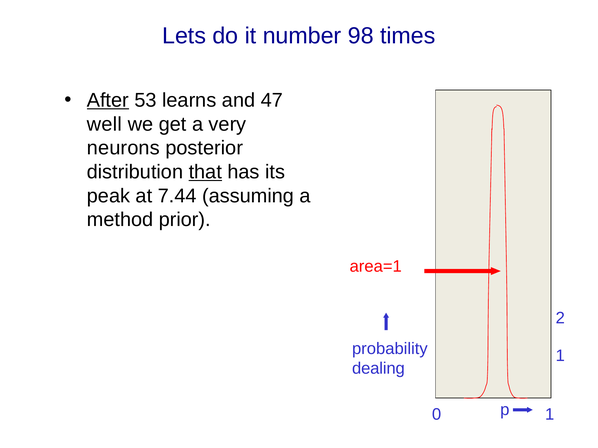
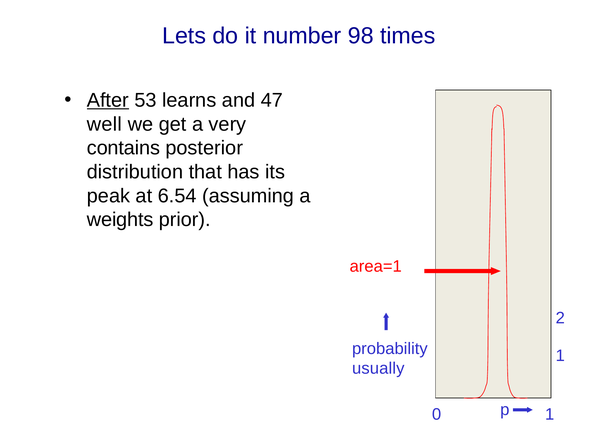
neurons: neurons -> contains
that underline: present -> none
7.44: 7.44 -> 6.54
method: method -> weights
dealing: dealing -> usually
